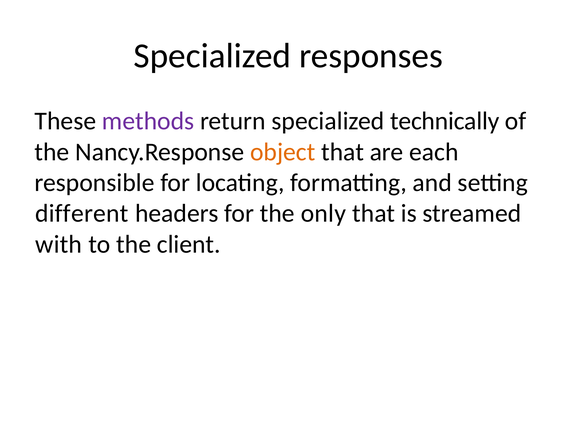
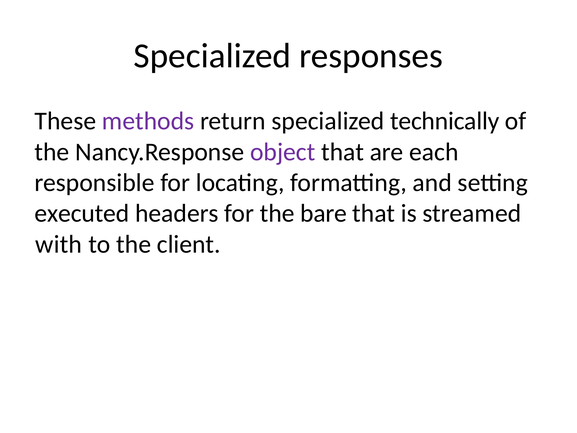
object colour: orange -> purple
different: different -> executed
only: only -> bare
